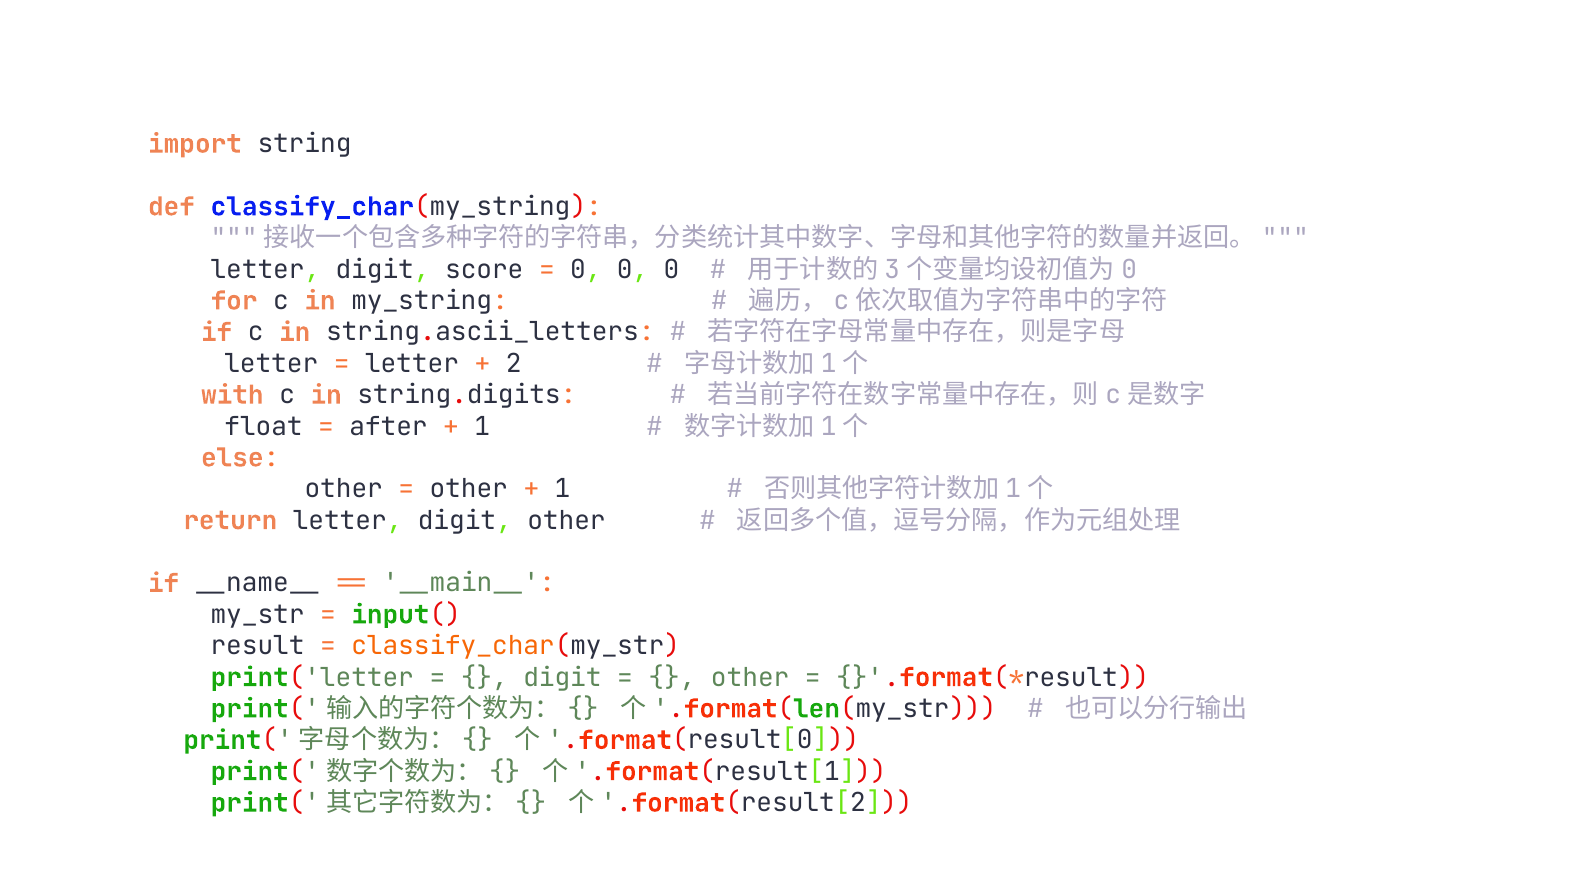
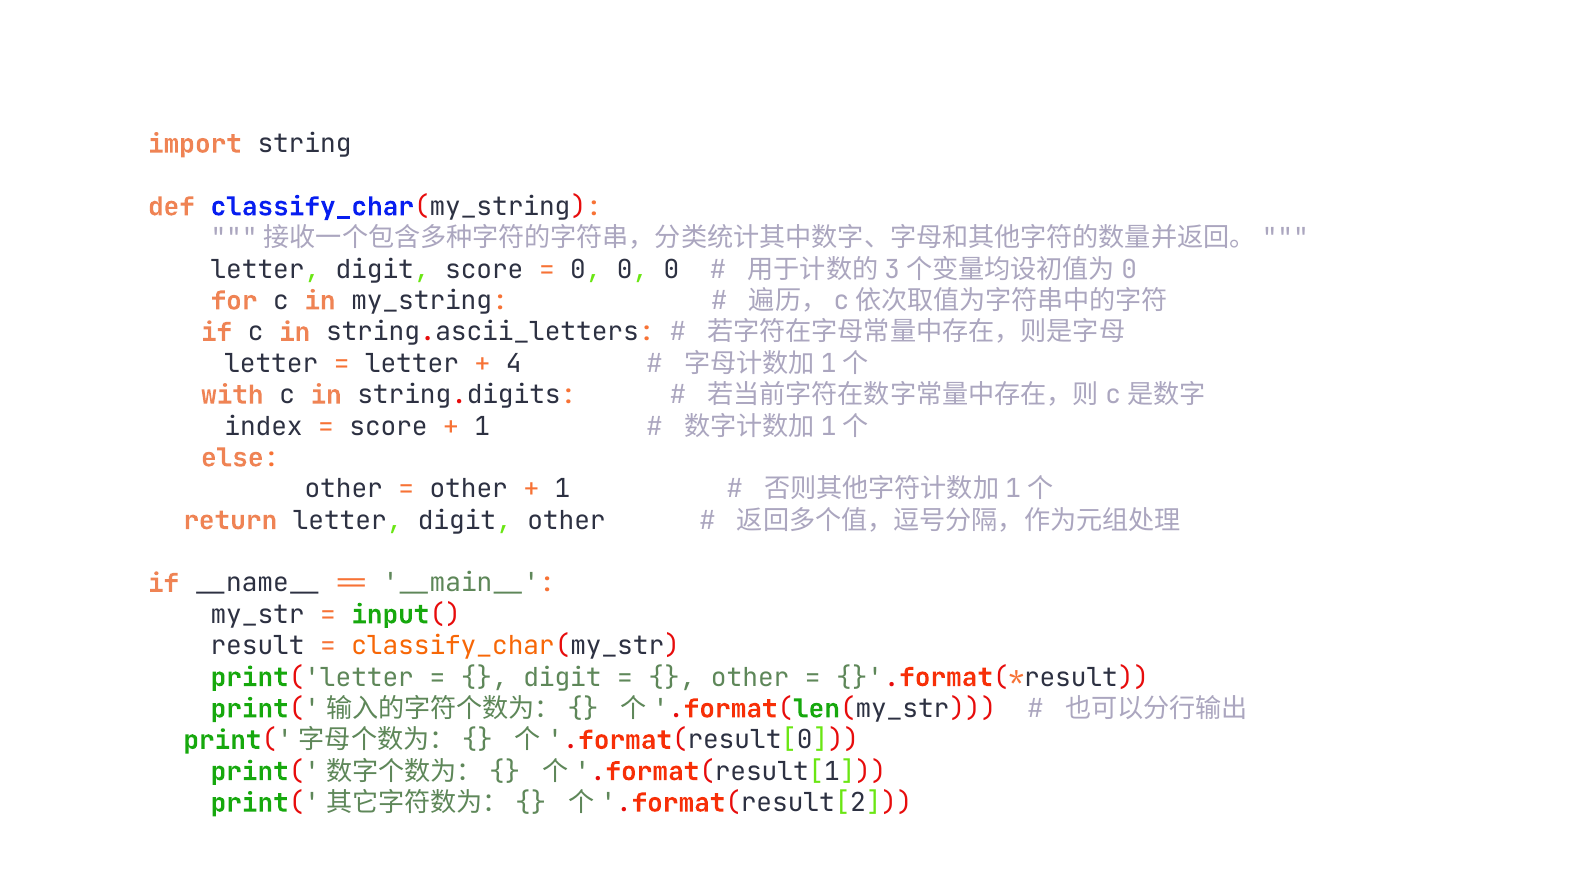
2: 2 -> 4
float: float -> index
after at (389, 426): after -> score
